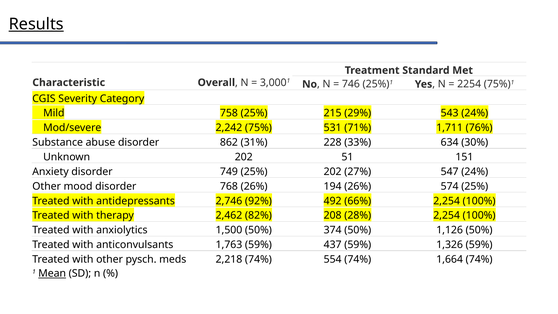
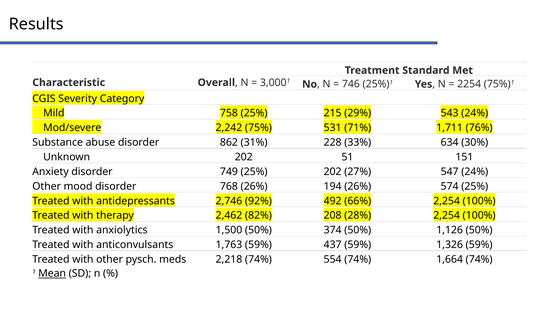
Results underline: present -> none
